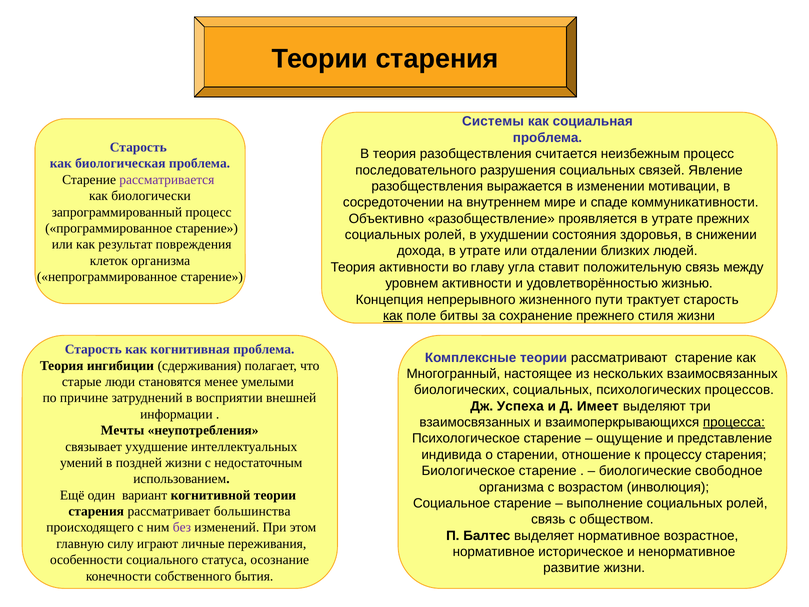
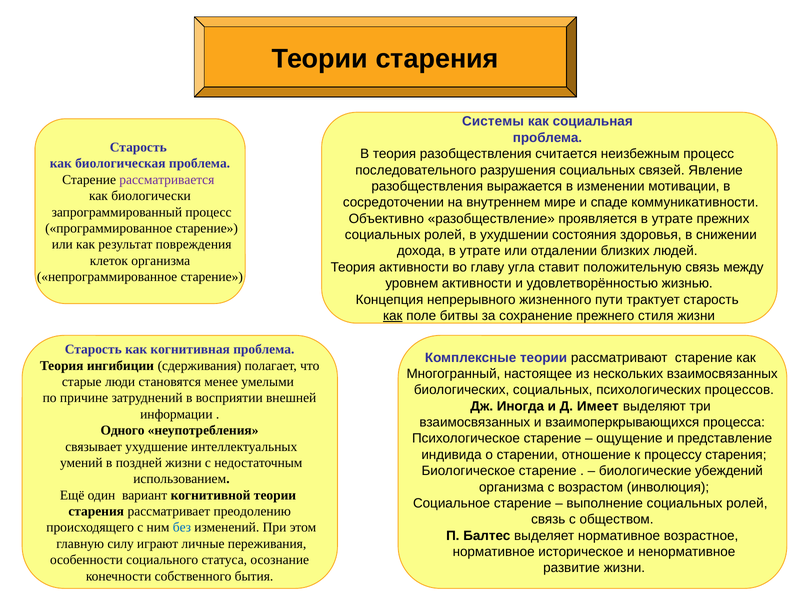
Успеха: Успеха -> Иногда
процесса underline: present -> none
Мечты: Мечты -> Одного
свободное: свободное -> убеждений
большинства: большинства -> преодолению
без colour: purple -> blue
